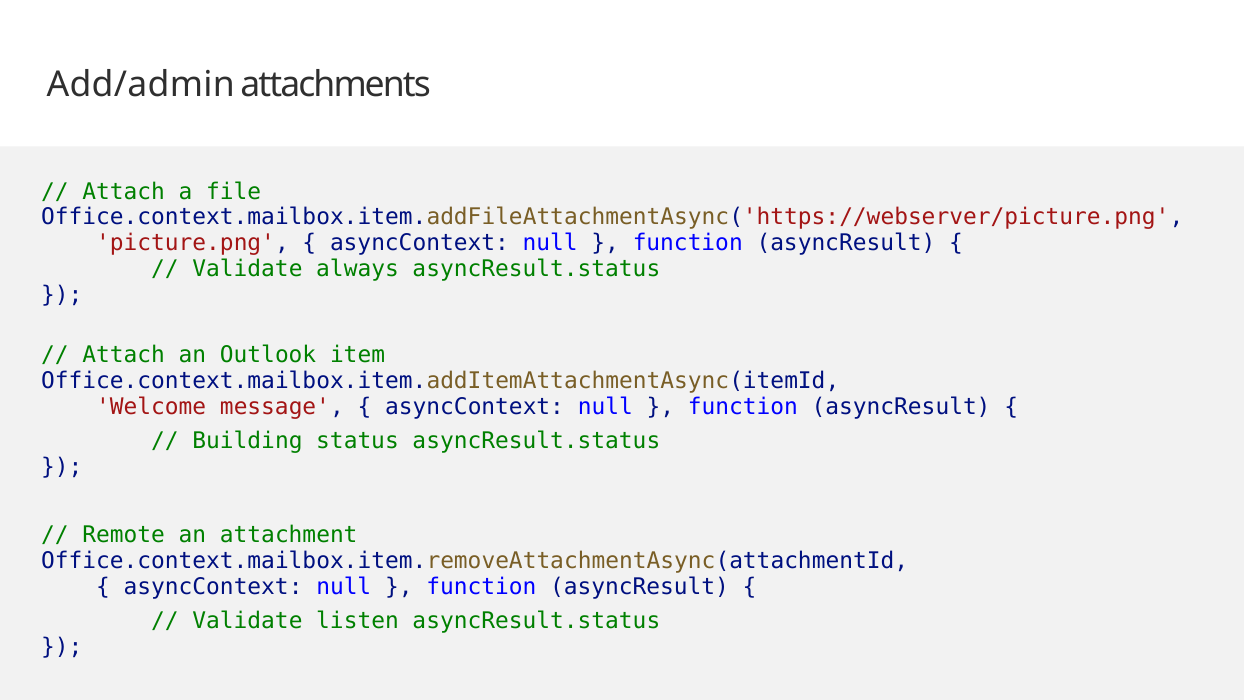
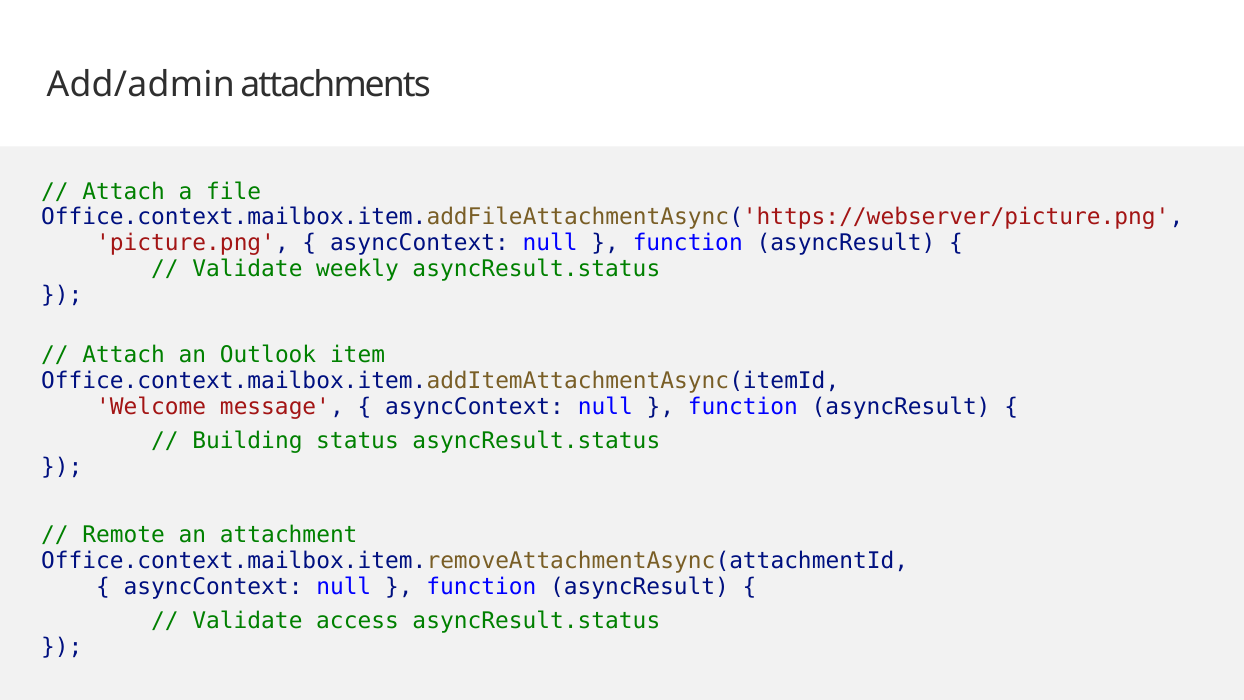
always: always -> weekly
listen: listen -> access
